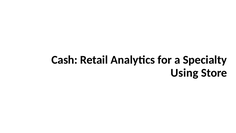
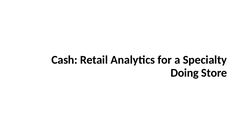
Using: Using -> Doing
